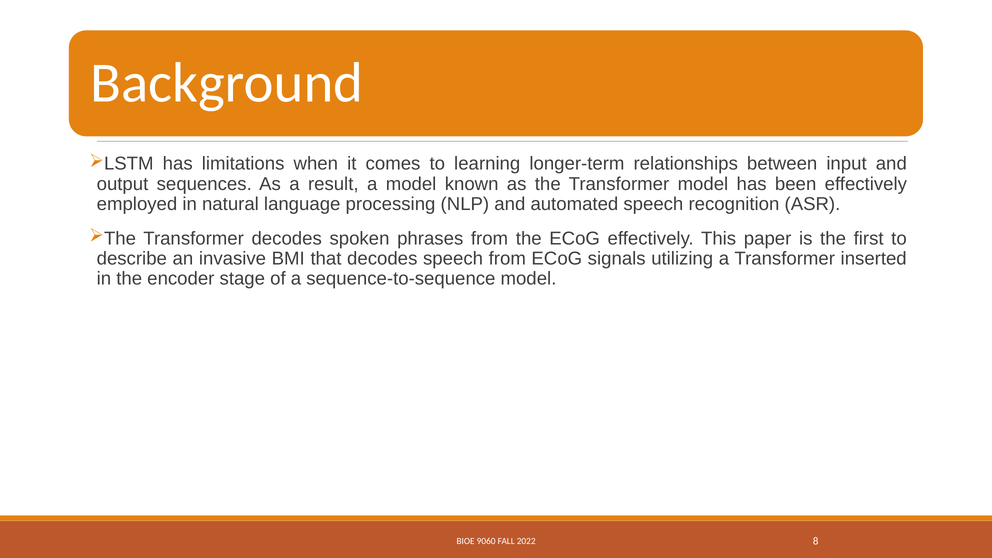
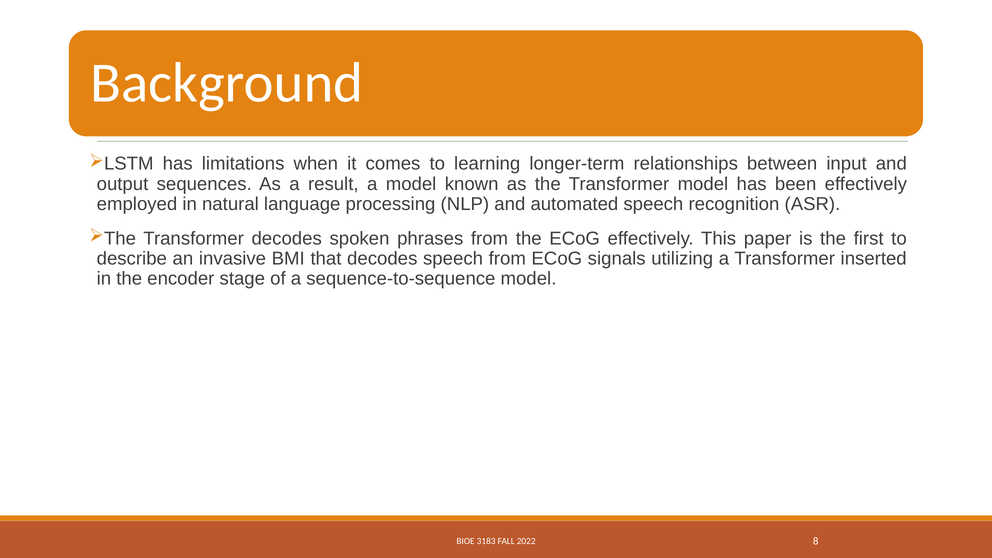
9060: 9060 -> 3183
